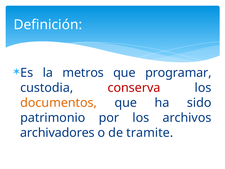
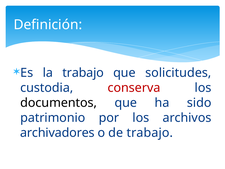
la metros: metros -> trabajo
programar: programar -> solicitudes
documentos colour: orange -> black
de tramite: tramite -> trabajo
